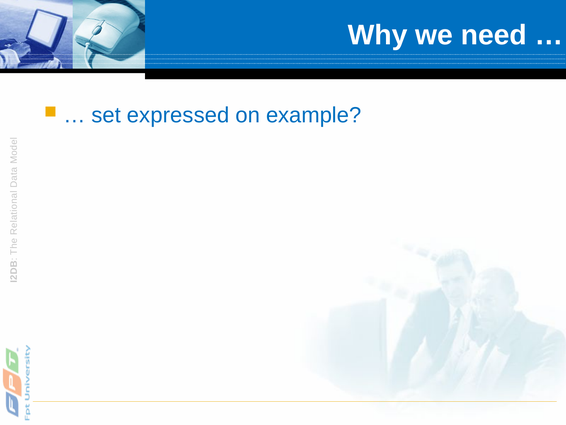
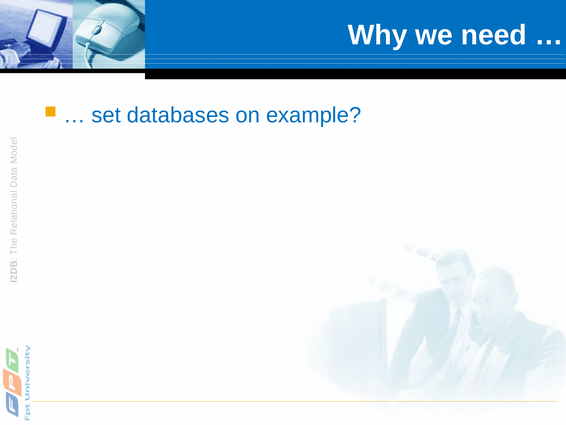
expressed: expressed -> databases
